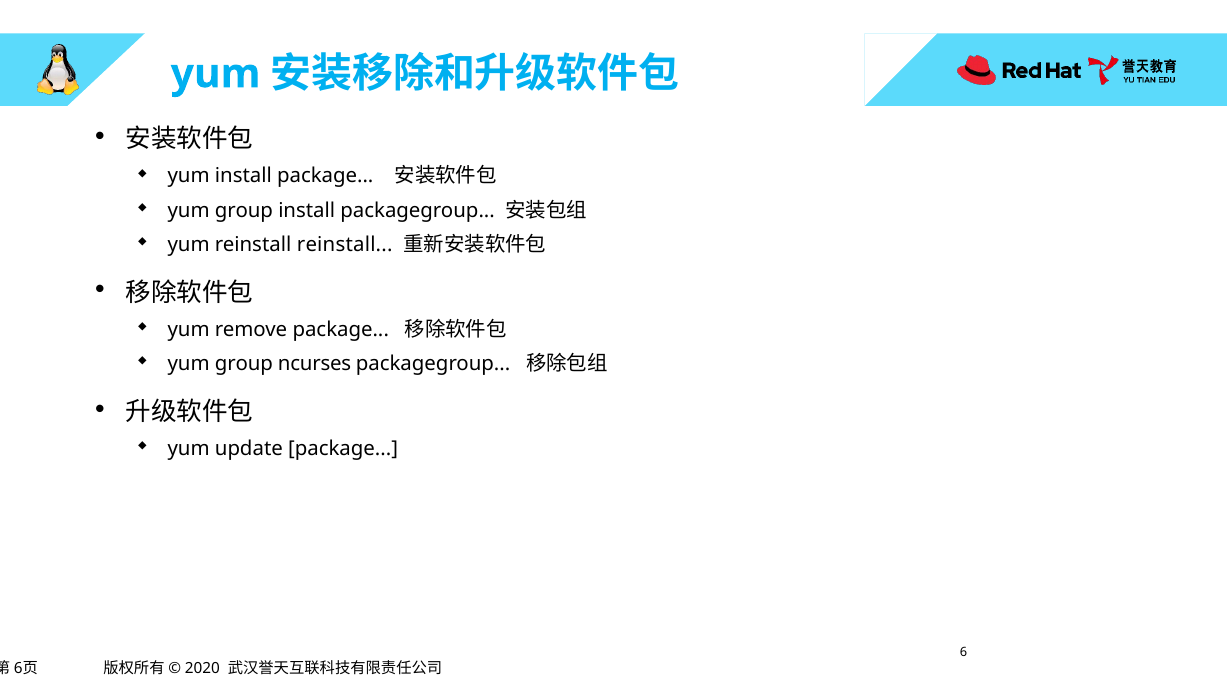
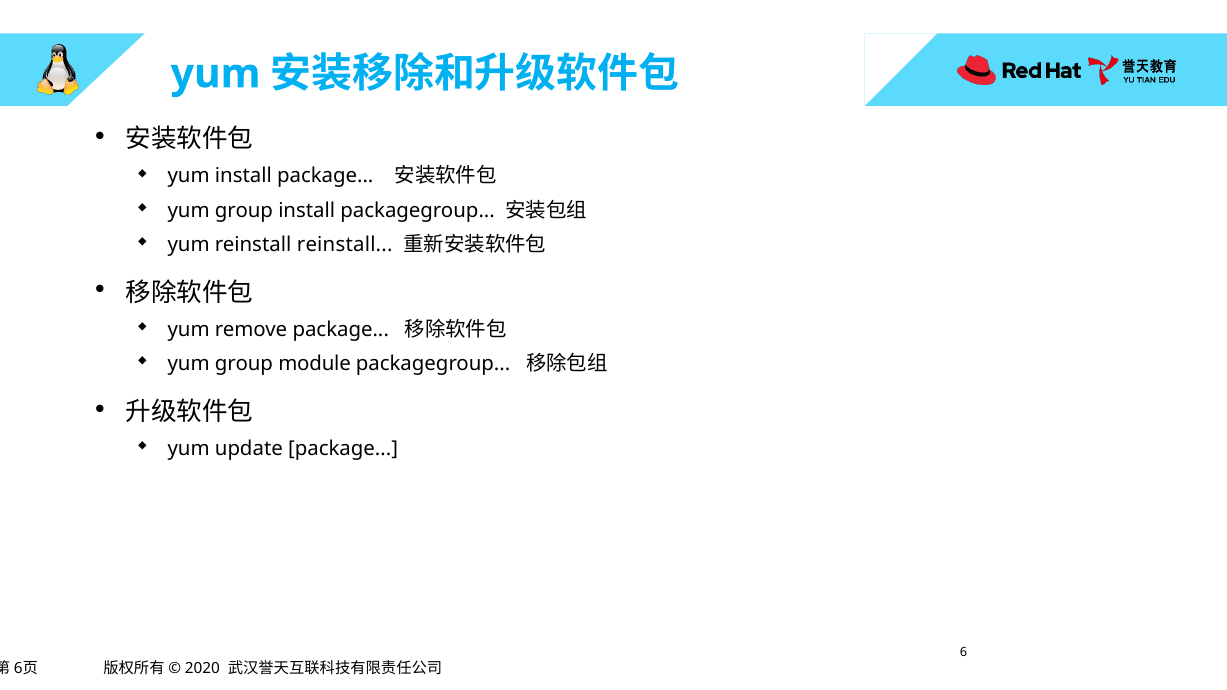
ncurses: ncurses -> module
